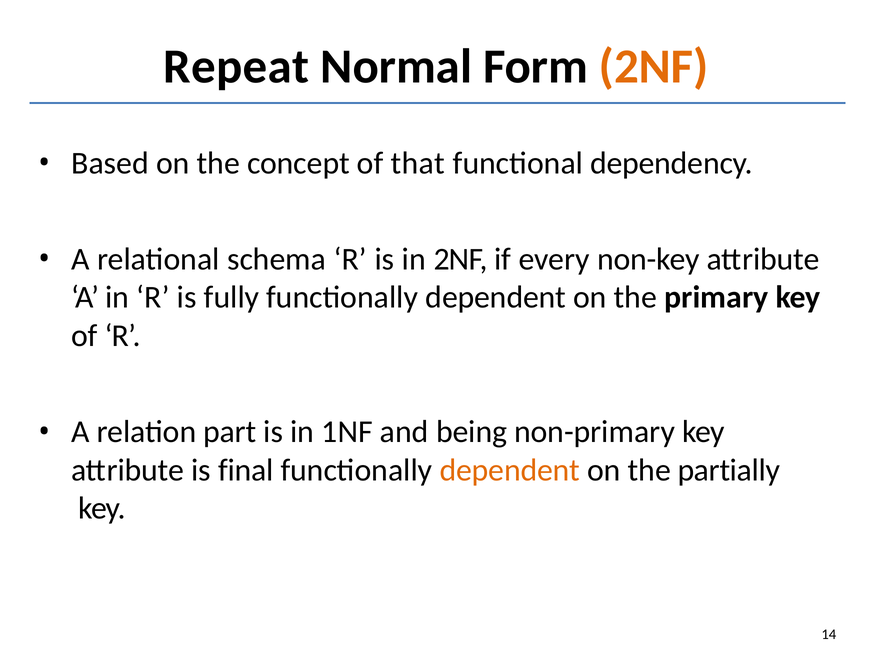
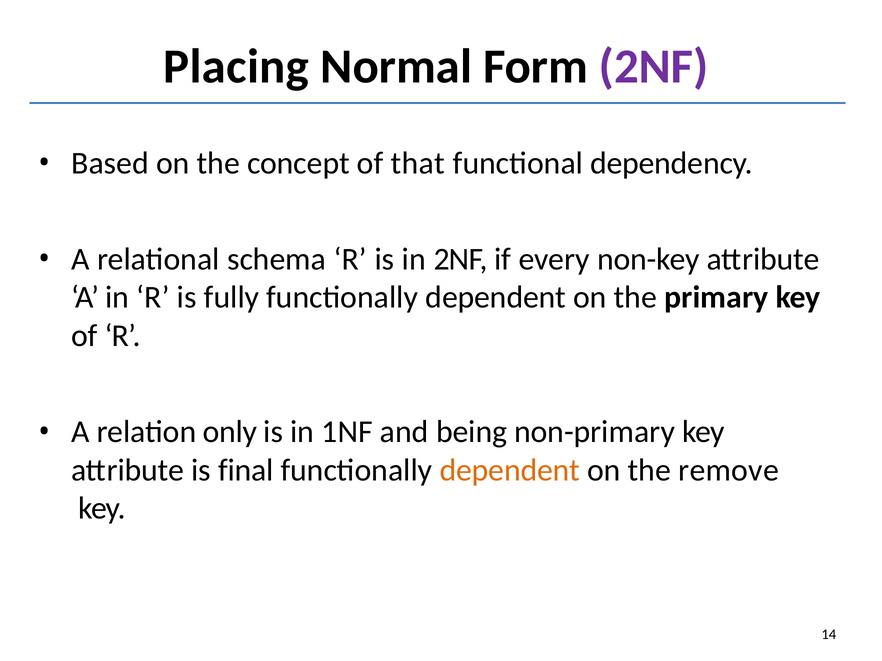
Repeat: Repeat -> Placing
2NF at (654, 66) colour: orange -> purple
part: part -> only
partially: partially -> remove
